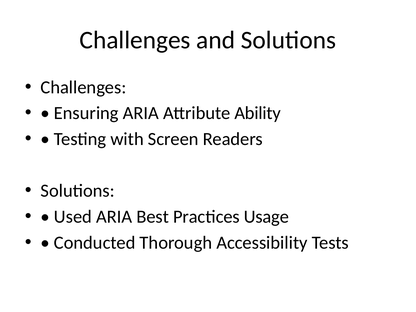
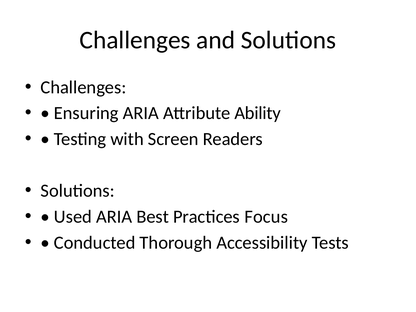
Usage: Usage -> Focus
